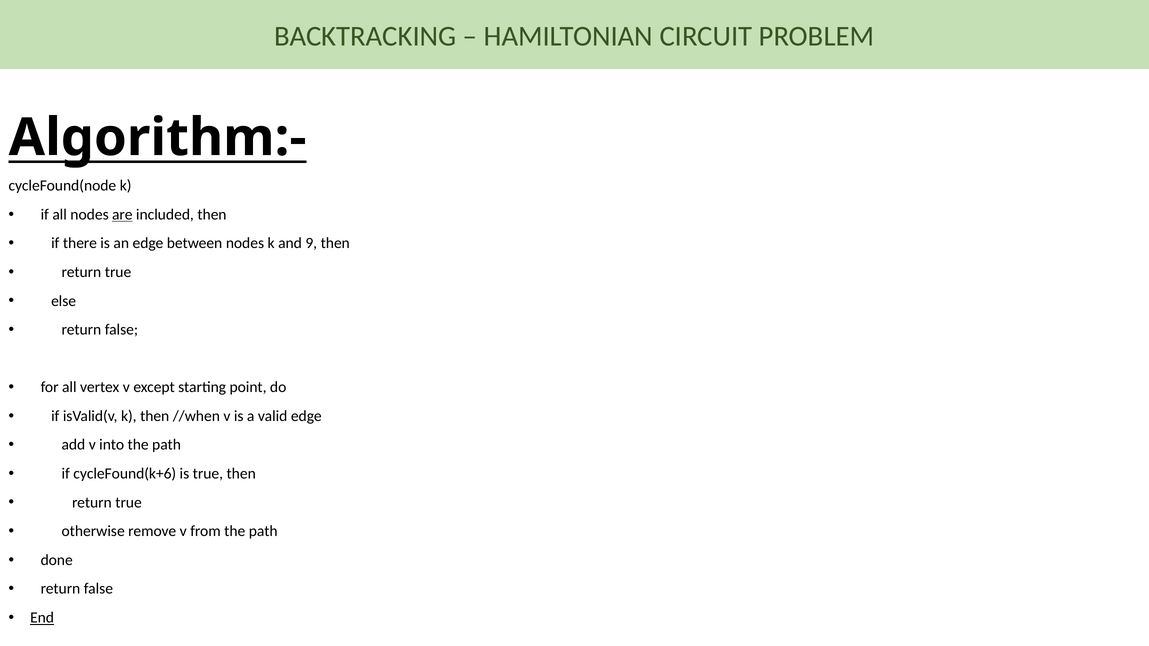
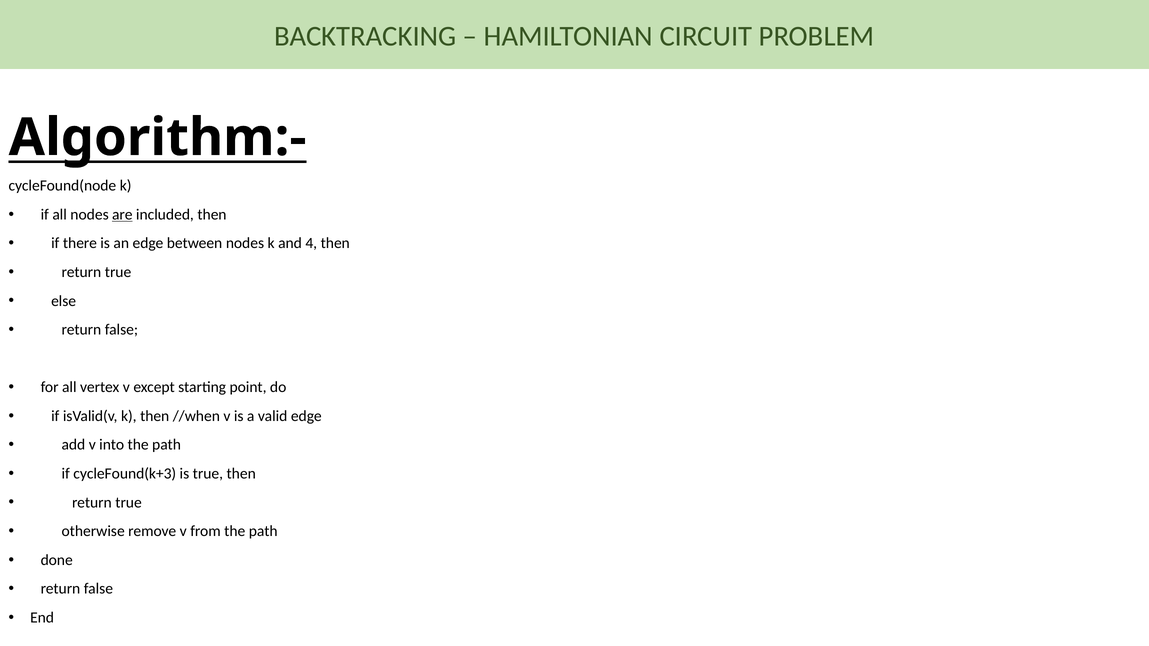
9: 9 -> 4
cycleFound(k+6: cycleFound(k+6 -> cycleFound(k+3
End underline: present -> none
